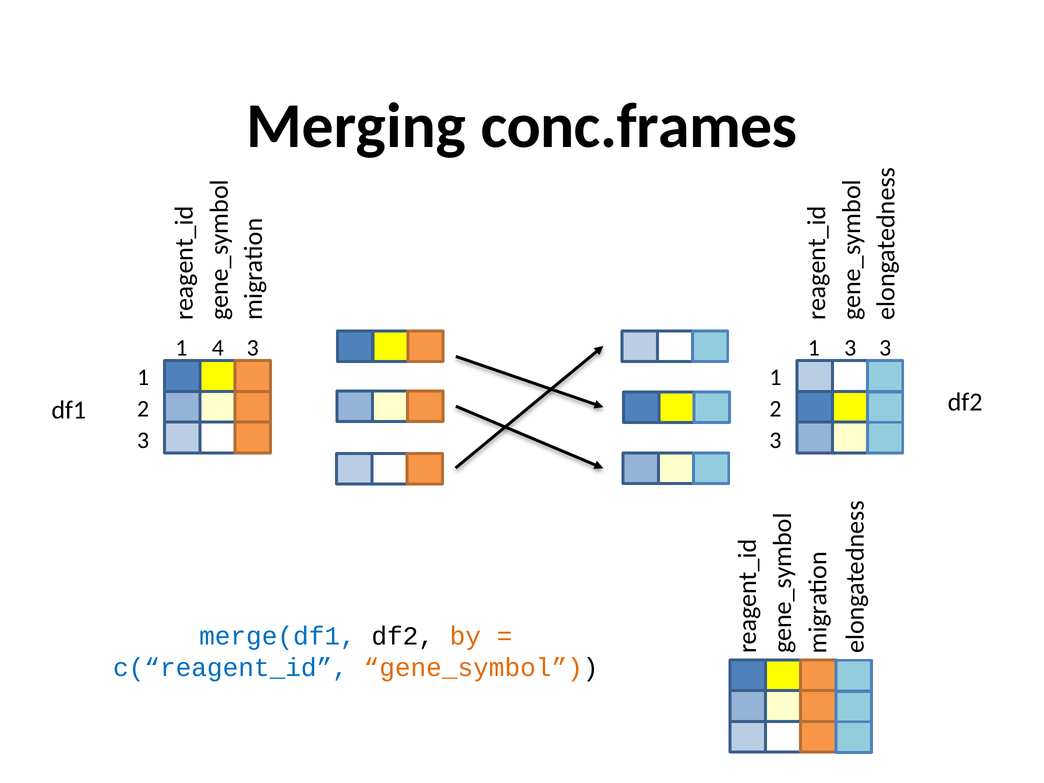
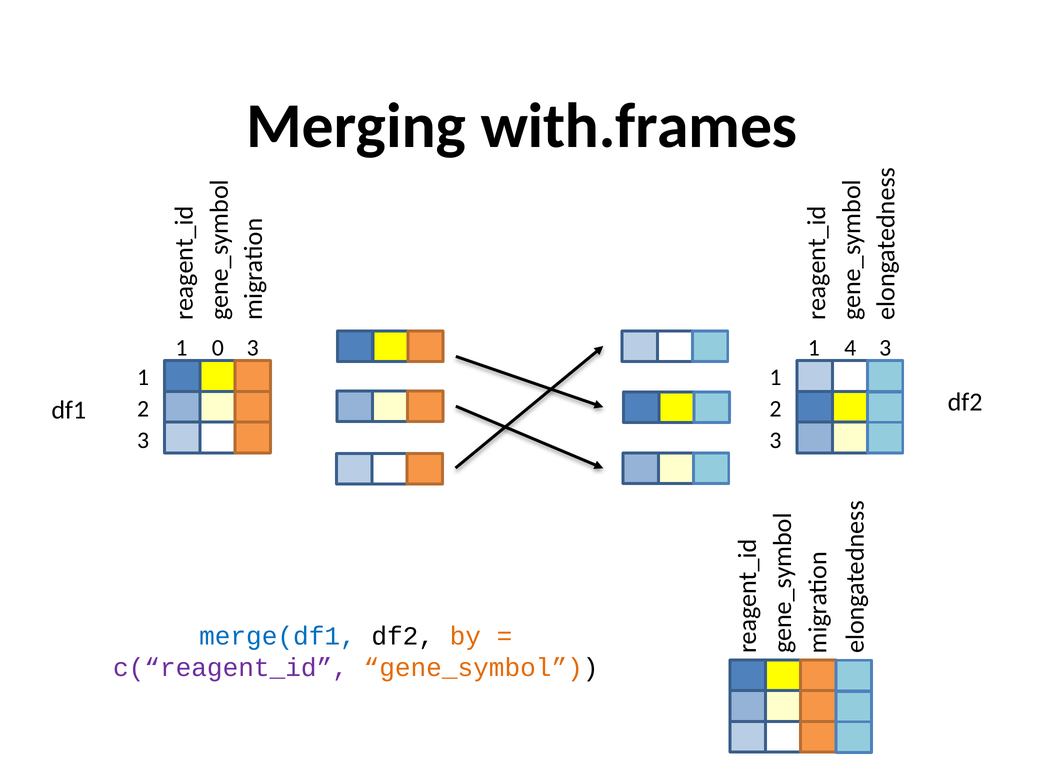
conc.frames: conc.frames -> with.frames
4: 4 -> 0
1 3: 3 -> 4
c(“reagent_id colour: blue -> purple
